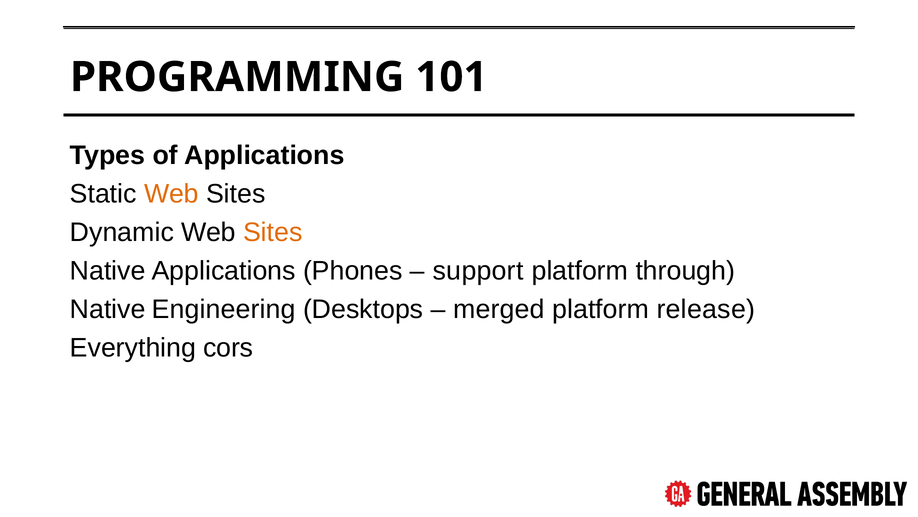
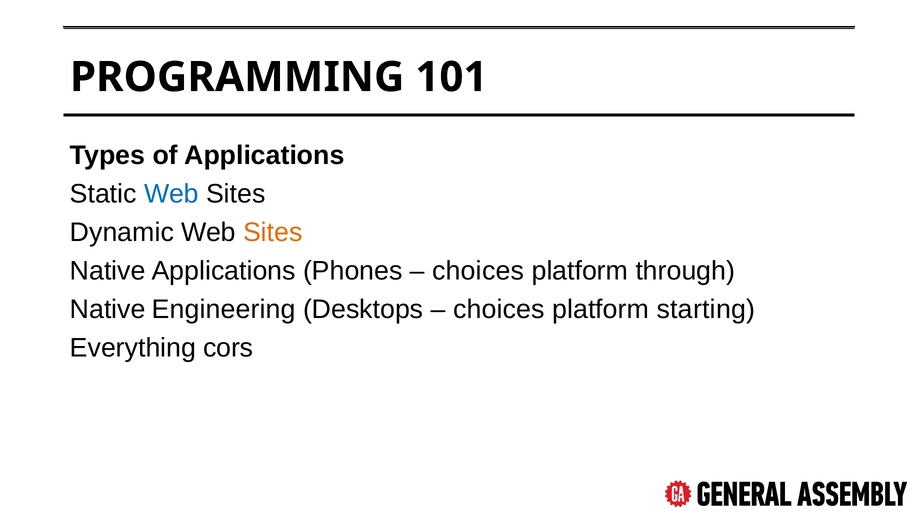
Web at (171, 194) colour: orange -> blue
support at (478, 270): support -> choices
merged at (499, 309): merged -> choices
release: release -> starting
